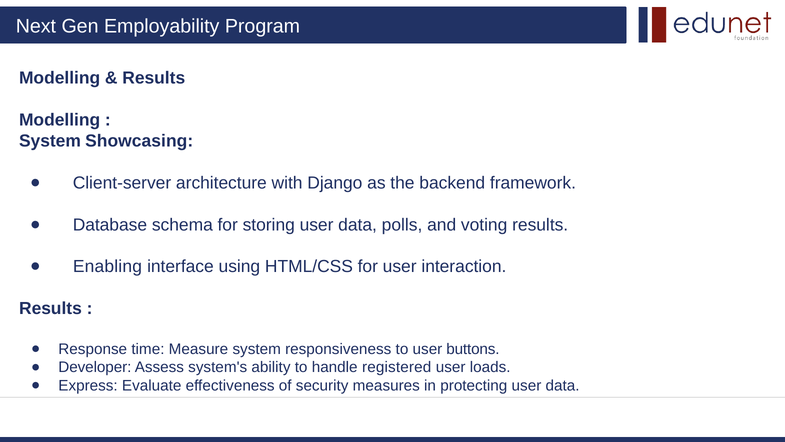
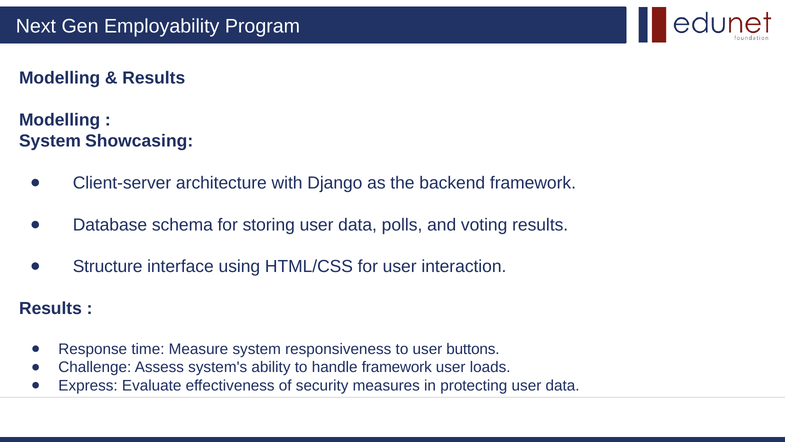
Enabling: Enabling -> Structure
Developer: Developer -> Challenge
handle registered: registered -> framework
